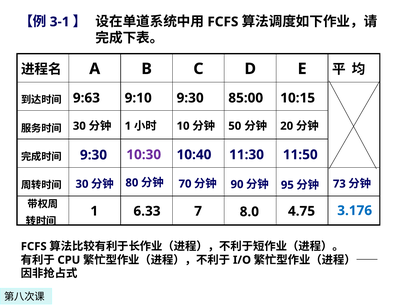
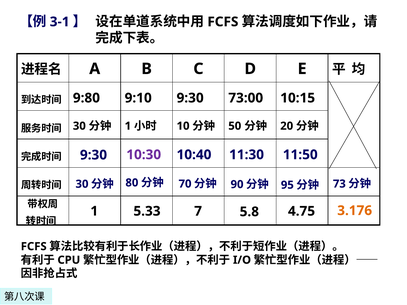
9:63: 9:63 -> 9:80
85:00: 85:00 -> 73:00
3.176 colour: blue -> orange
6.33: 6.33 -> 5.33
8.0: 8.0 -> 5.8
